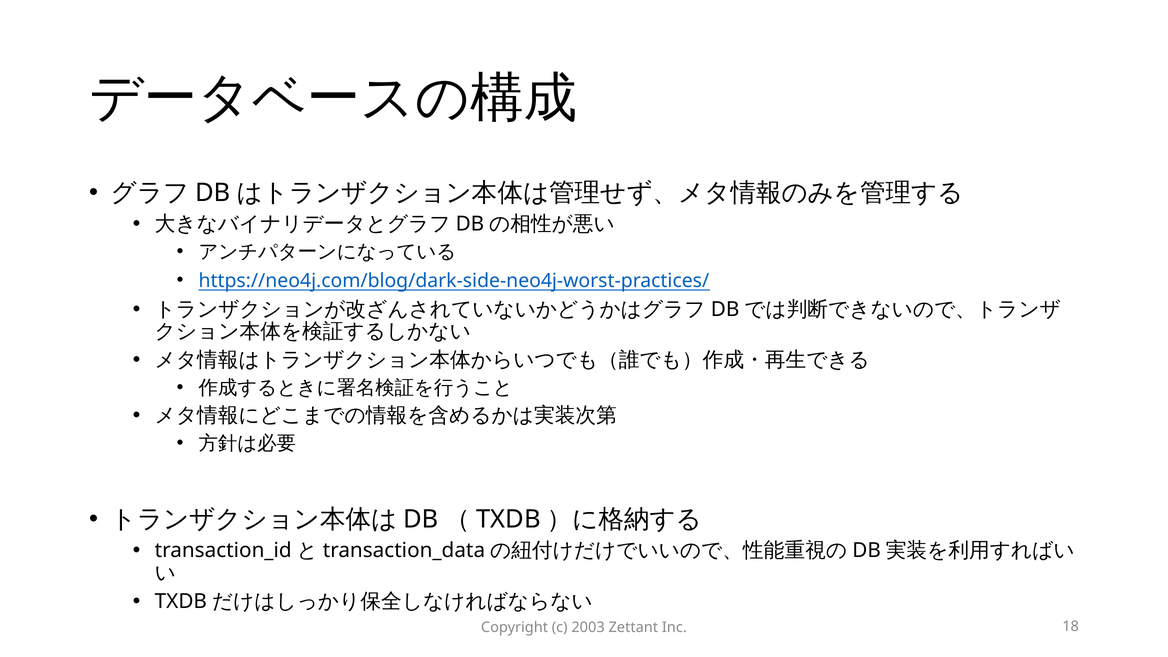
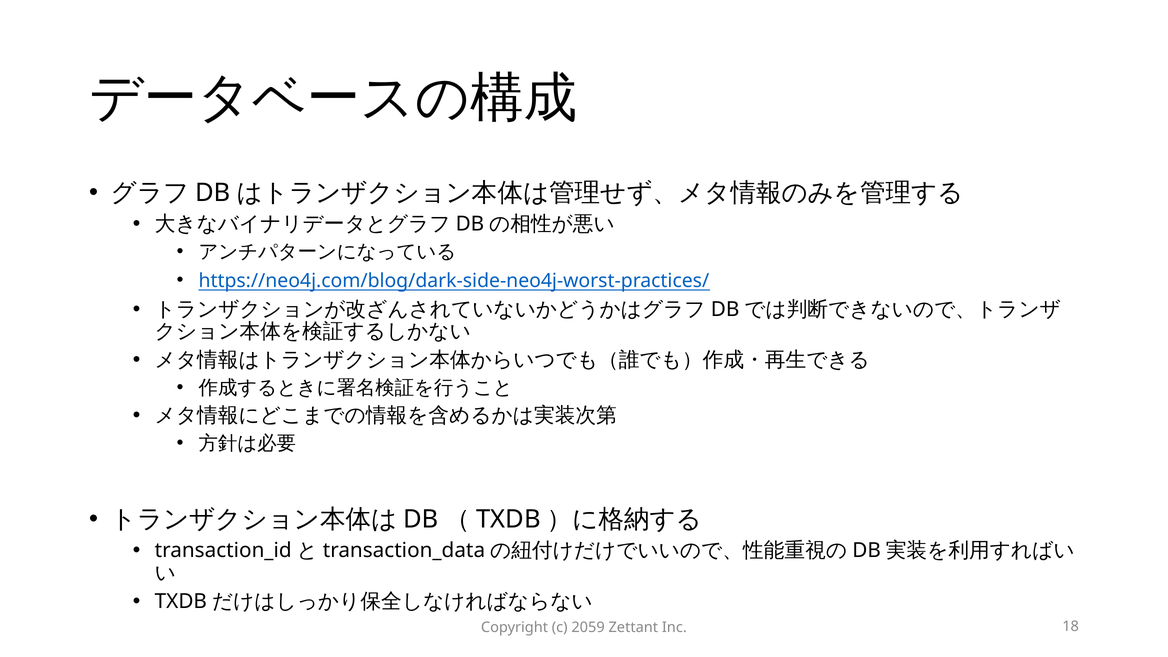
2003: 2003 -> 2059
